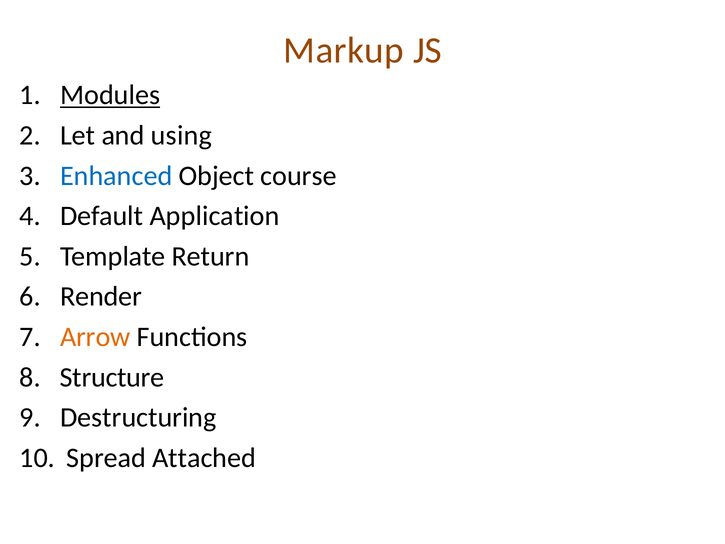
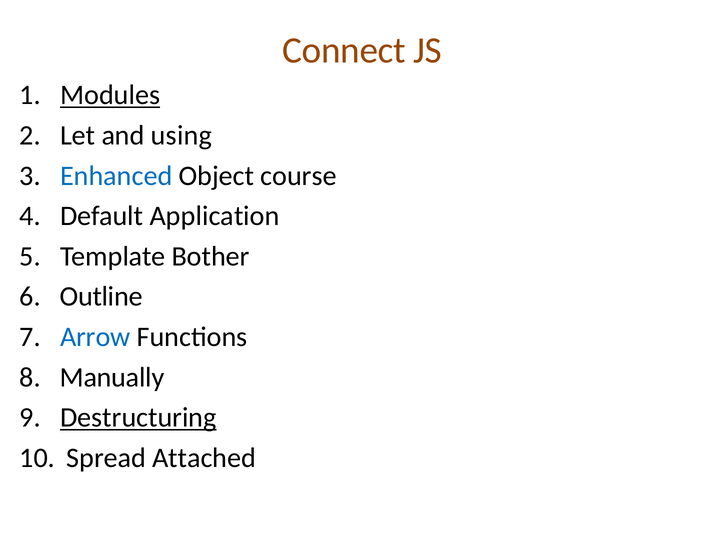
Markup: Markup -> Connect
Return: Return -> Bother
Render: Render -> Outline
Arrow colour: orange -> blue
Structure: Structure -> Manually
Destructuring underline: none -> present
